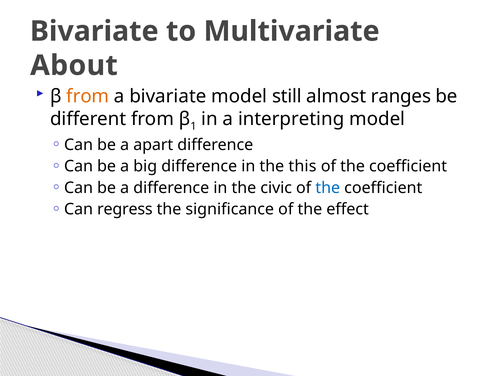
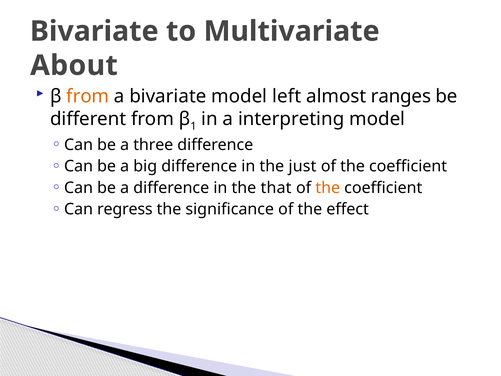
still: still -> left
apart: apart -> three
this: this -> just
civic: civic -> that
the at (328, 188) colour: blue -> orange
